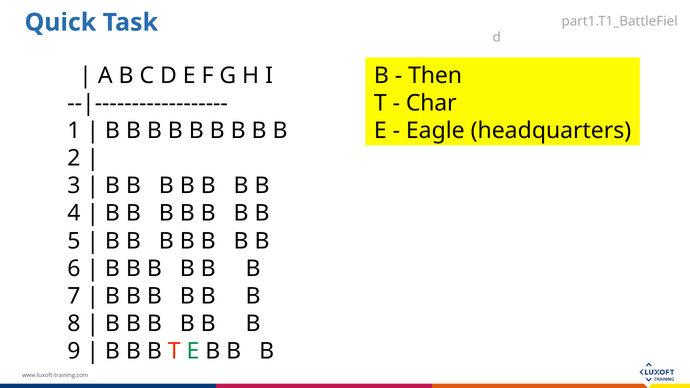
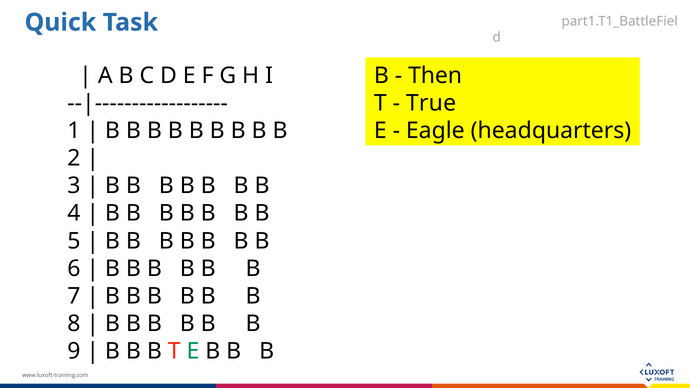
Char: Char -> True
